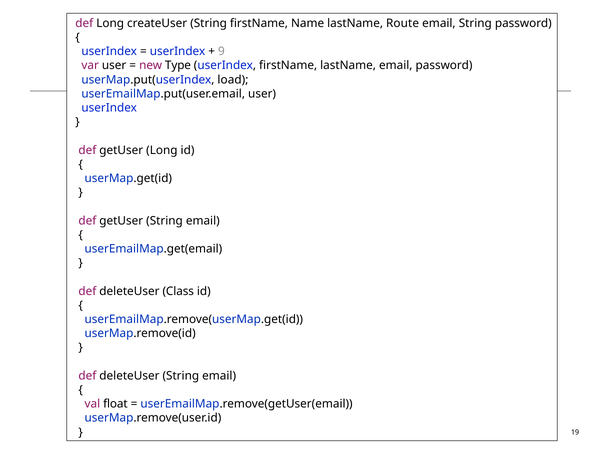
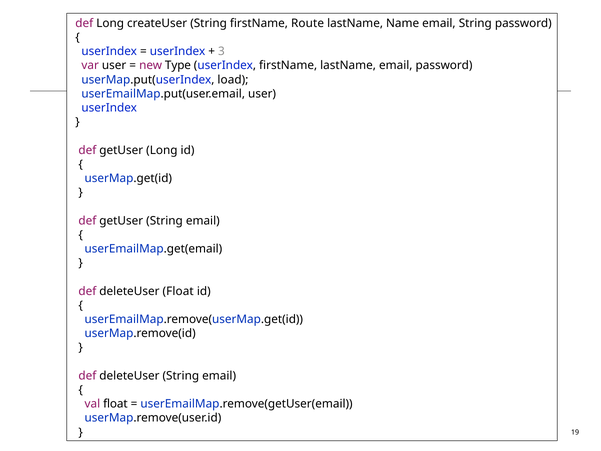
Name: Name -> Route
Route: Route -> Name
9: 9 -> 3
deleteUser Class: Class -> Float
